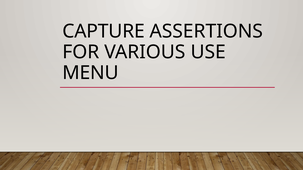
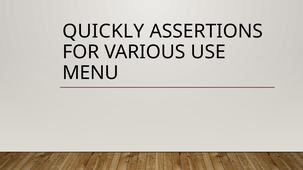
CAPTURE: CAPTURE -> QUICKLY
